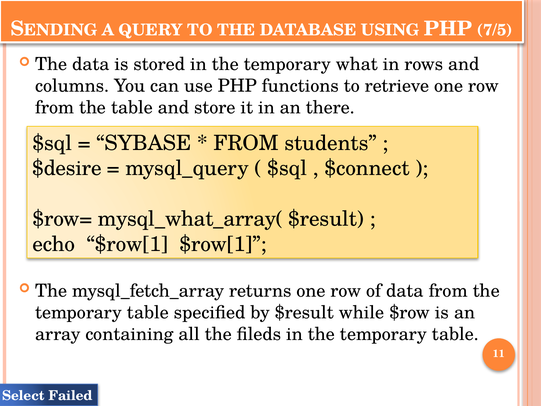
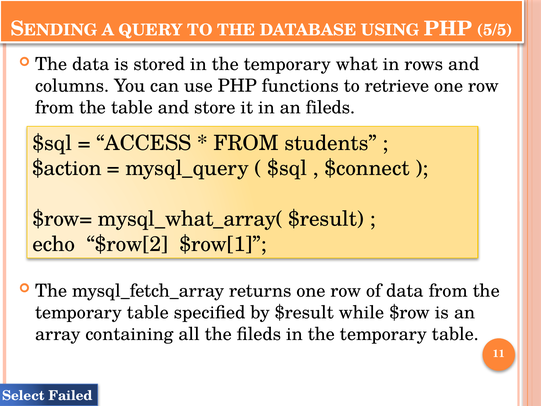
7/5: 7/5 -> 5/5
an there: there -> fileds
SYBASE: SYBASE -> ACCESS
$desire: $desire -> $action
echo $row[1: $row[1 -> $row[2
